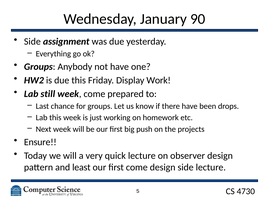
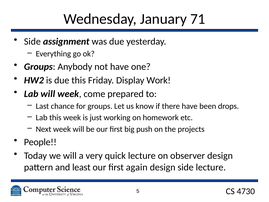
90: 90 -> 71
Lab still: still -> will
Ensure: Ensure -> People
first come: come -> again
